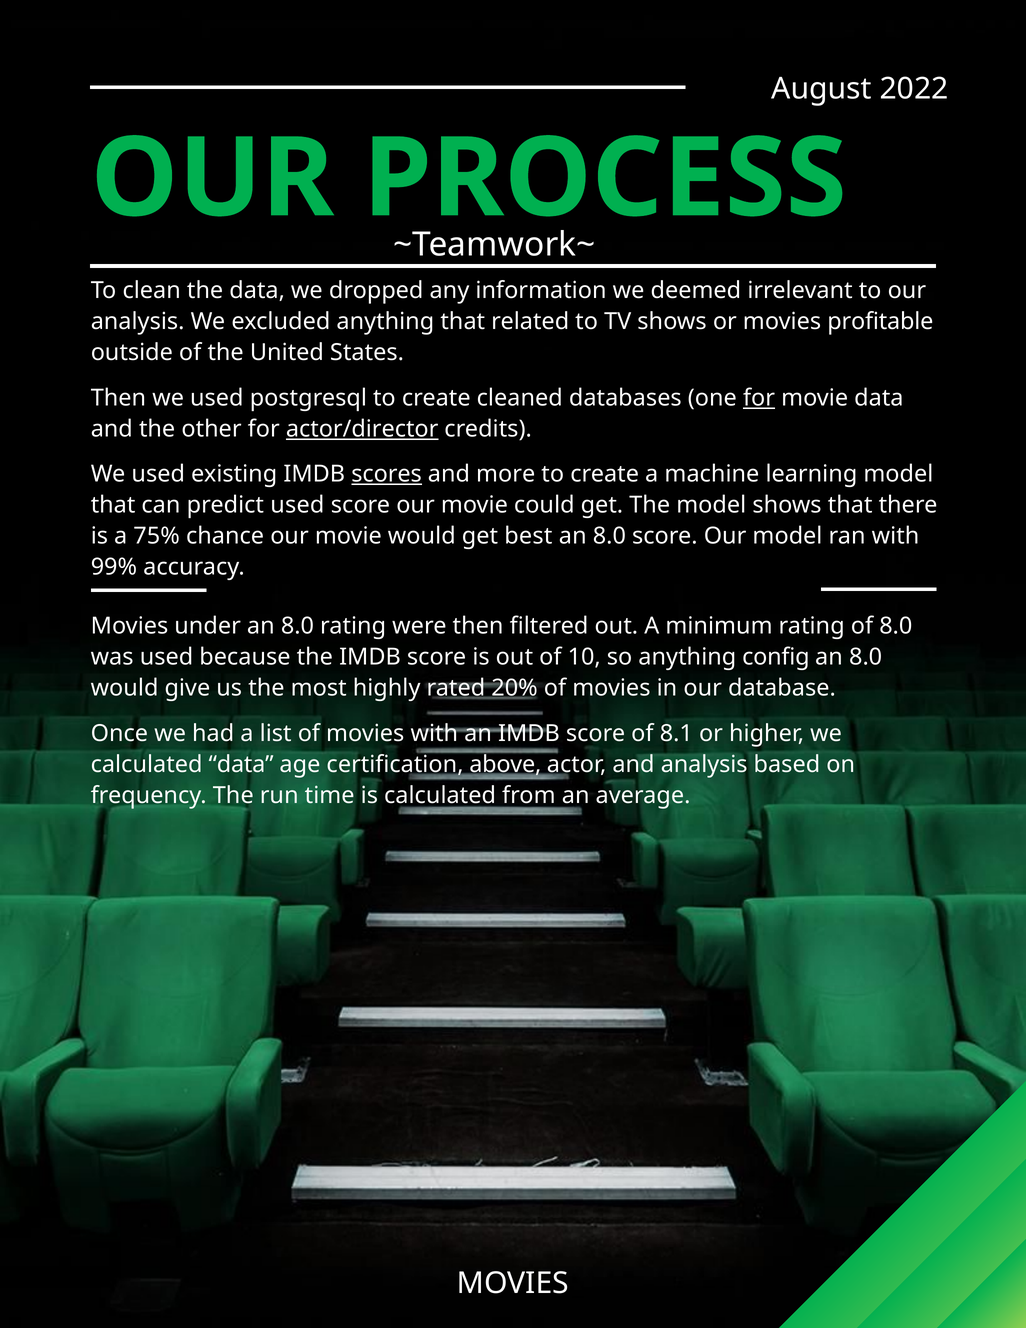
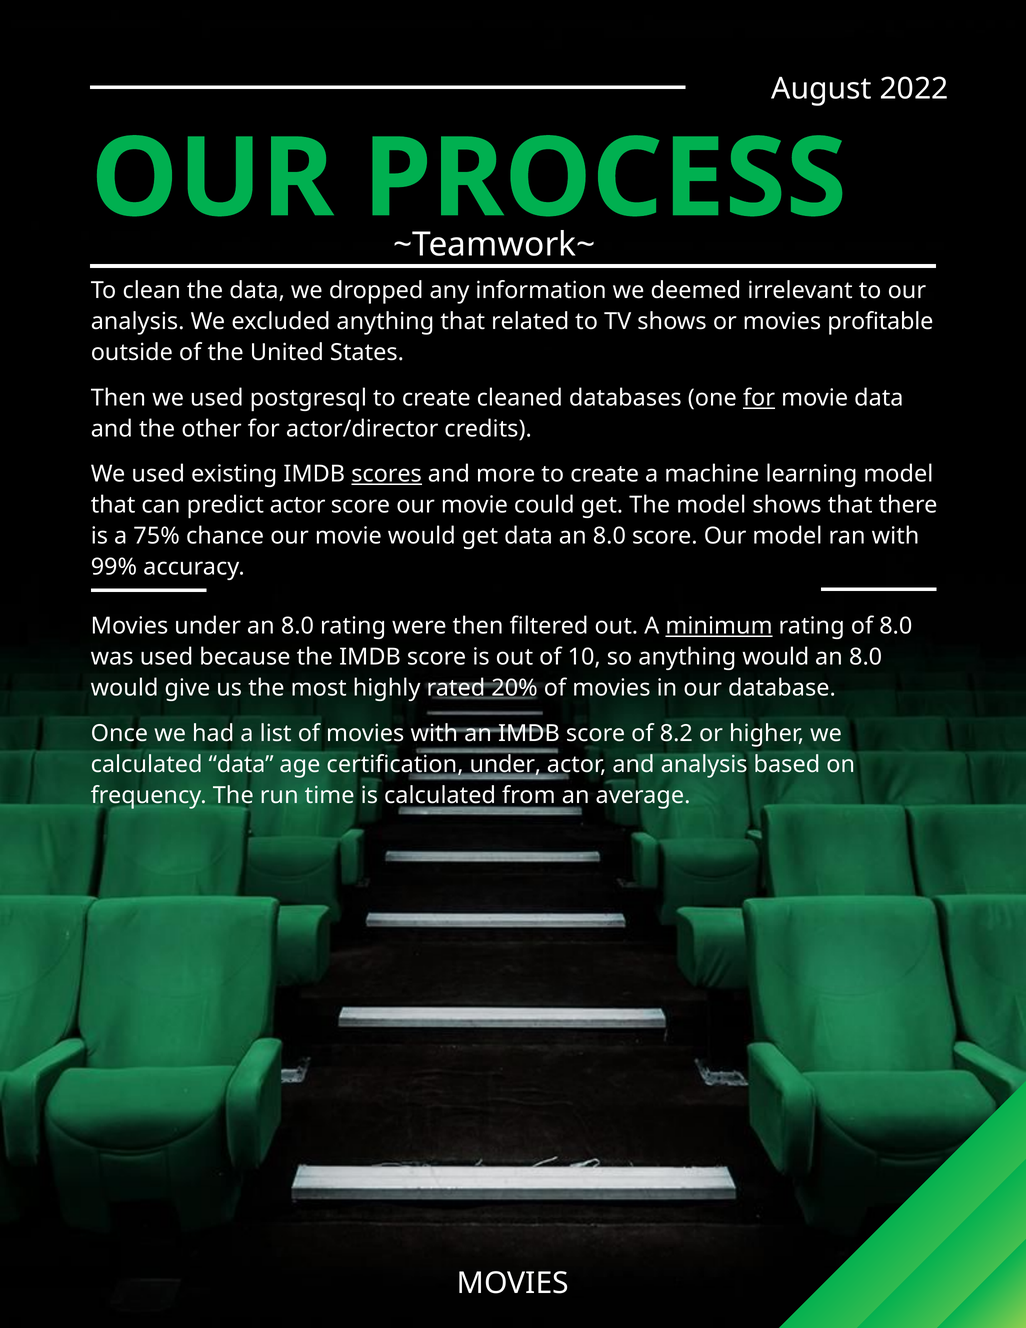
actor/director underline: present -> none
predict used: used -> actor
get best: best -> data
minimum underline: none -> present
anything config: config -> would
8.1: 8.1 -> 8.2
certification above: above -> under
